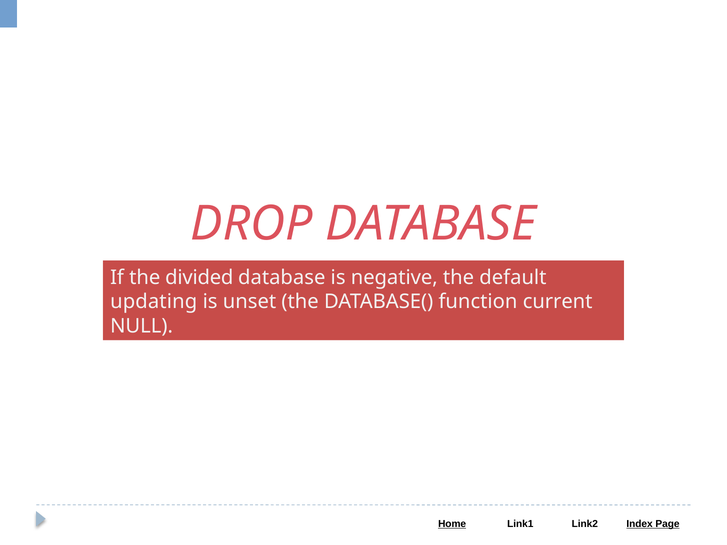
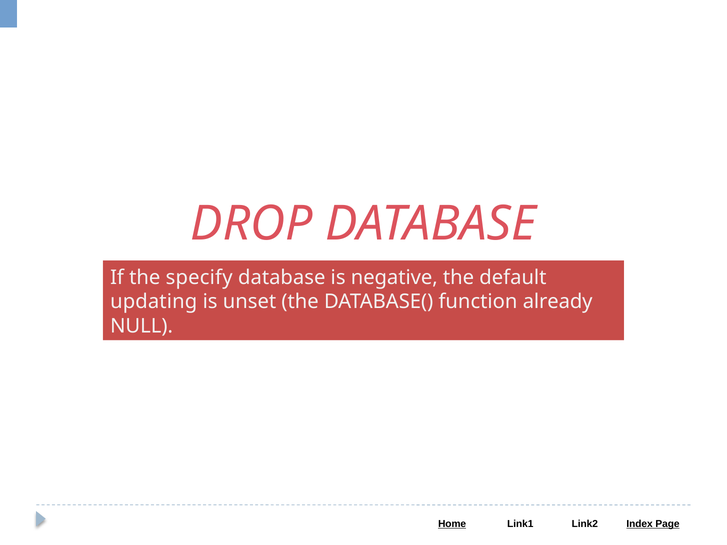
divided: divided -> specify
current: current -> already
